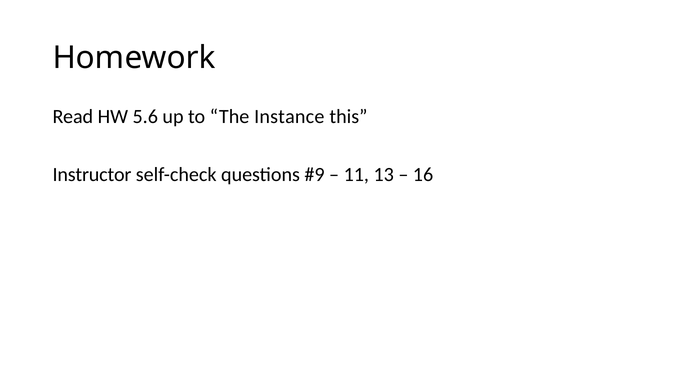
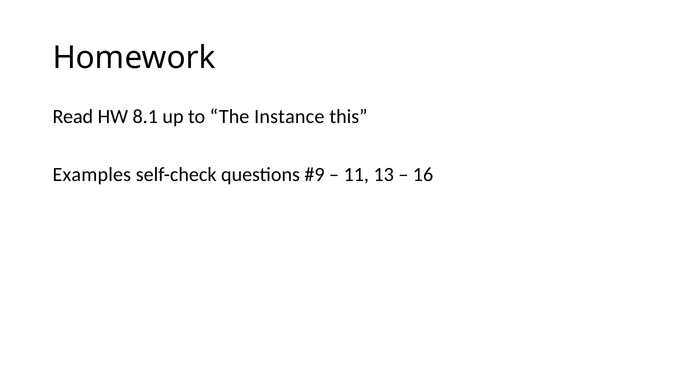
5.6: 5.6 -> 8.1
Instructor: Instructor -> Examples
